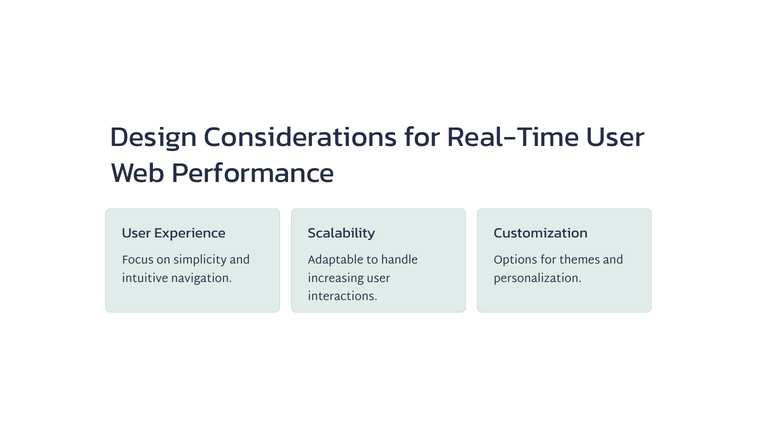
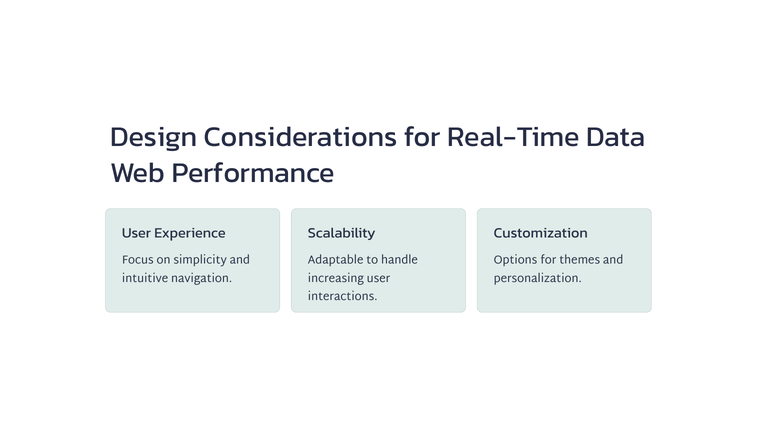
Real-Time User: User -> Data
